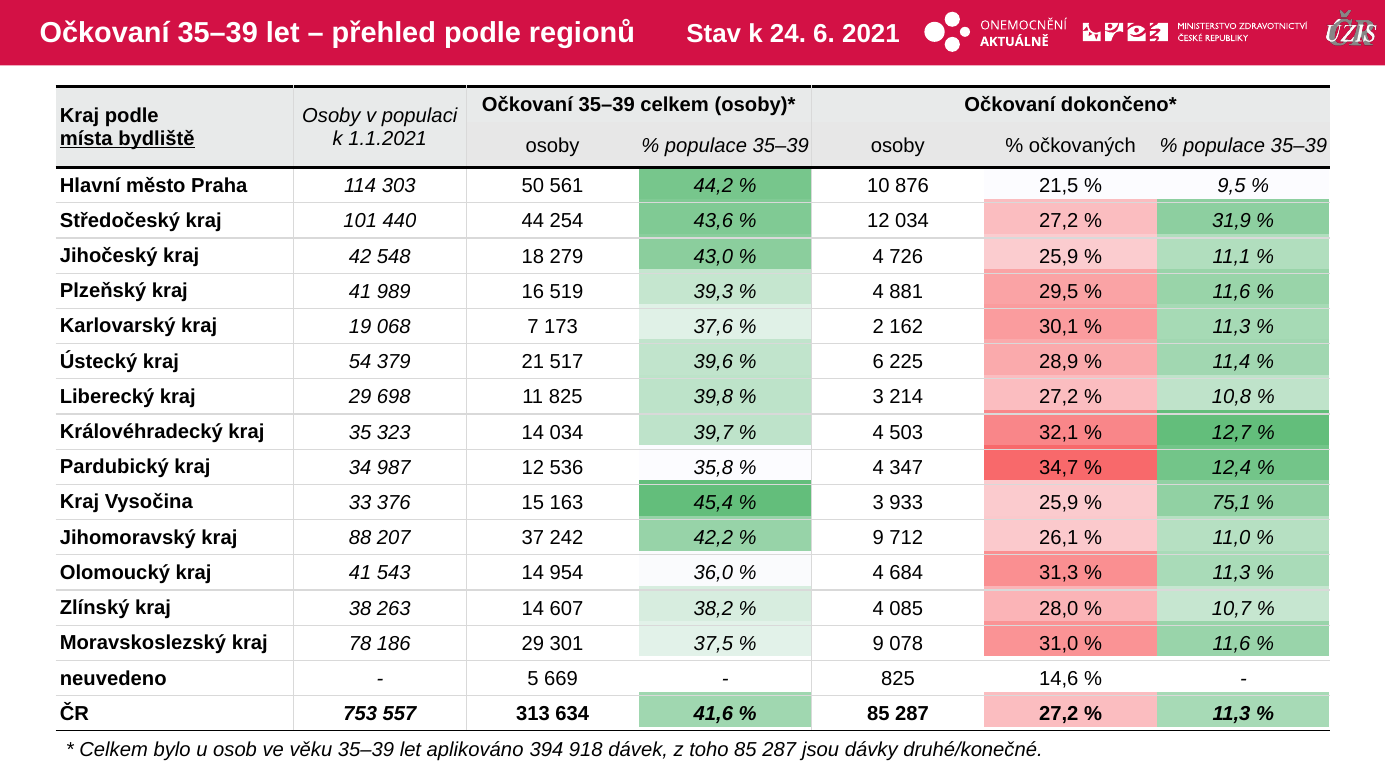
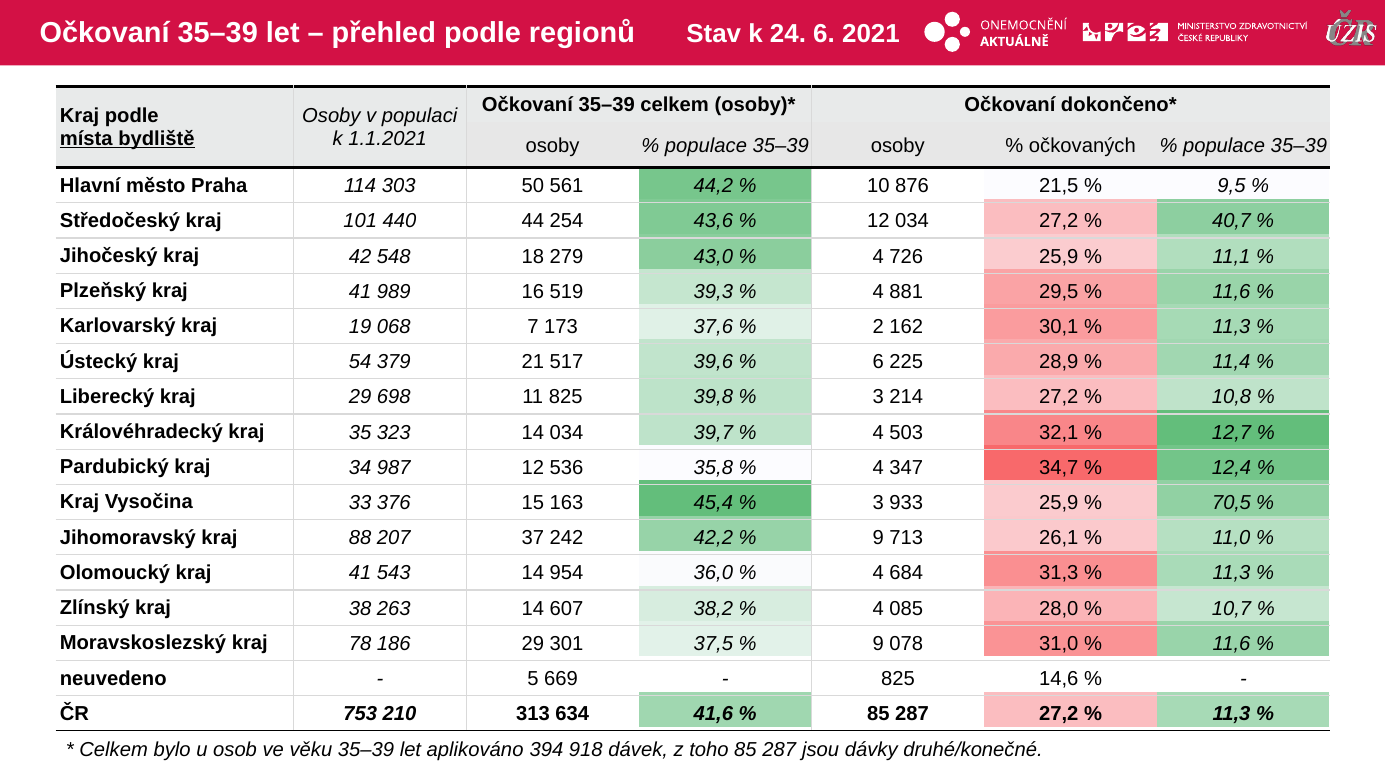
31,9: 31,9 -> 40,7
75,1: 75,1 -> 70,5
712: 712 -> 713
557: 557 -> 210
